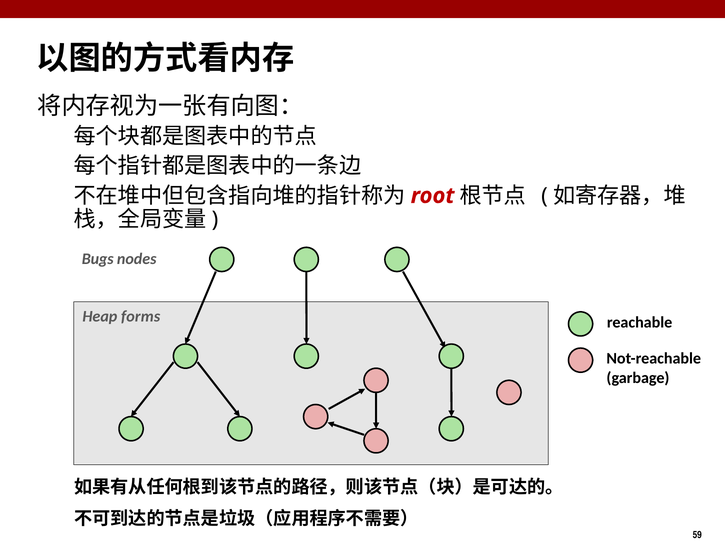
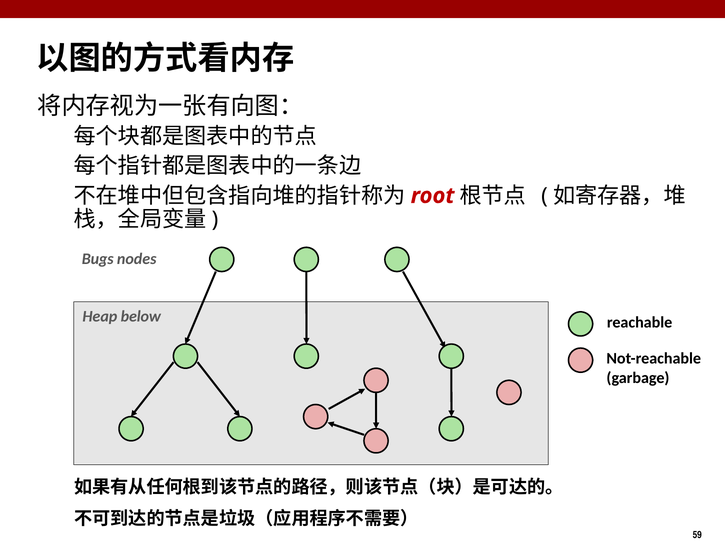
forms: forms -> below
